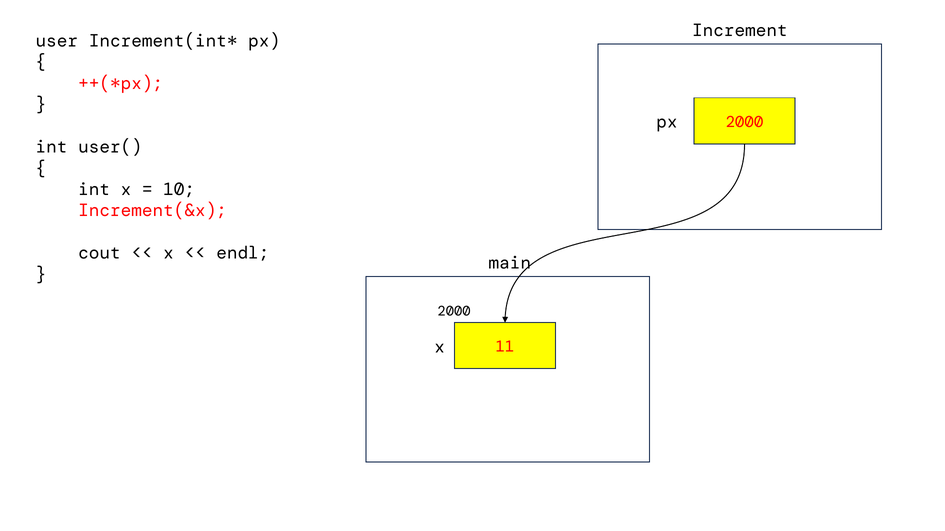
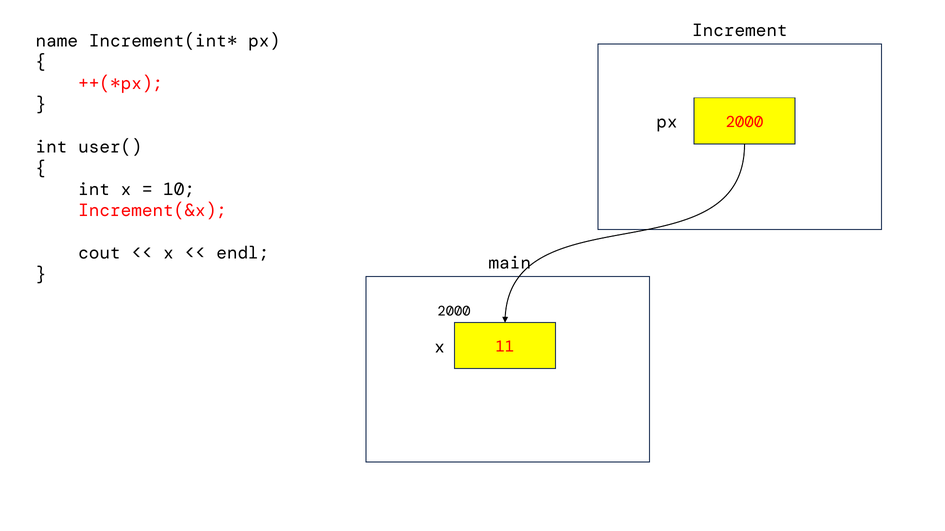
user: user -> name
